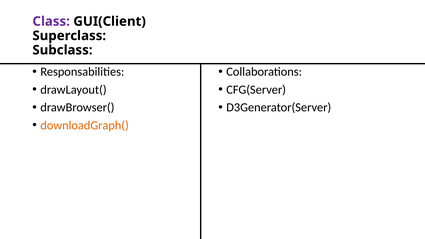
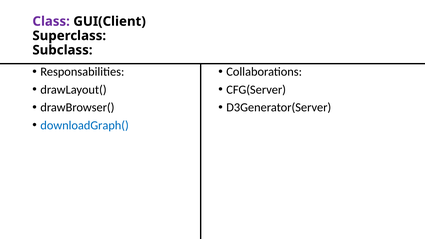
downloadGraph( colour: orange -> blue
